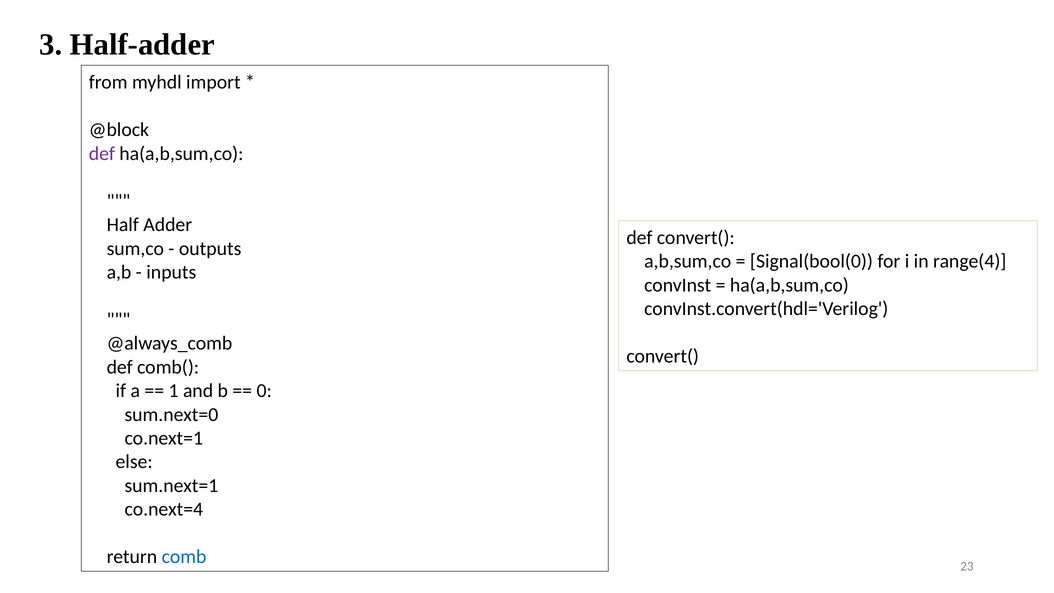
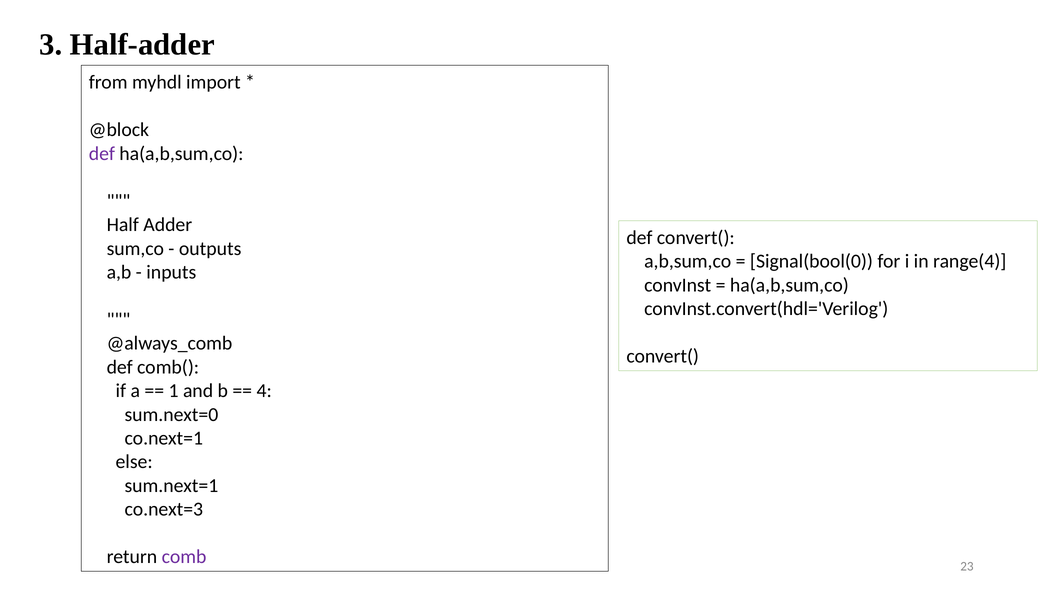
0: 0 -> 4
co.next=4: co.next=4 -> co.next=3
comb colour: blue -> purple
